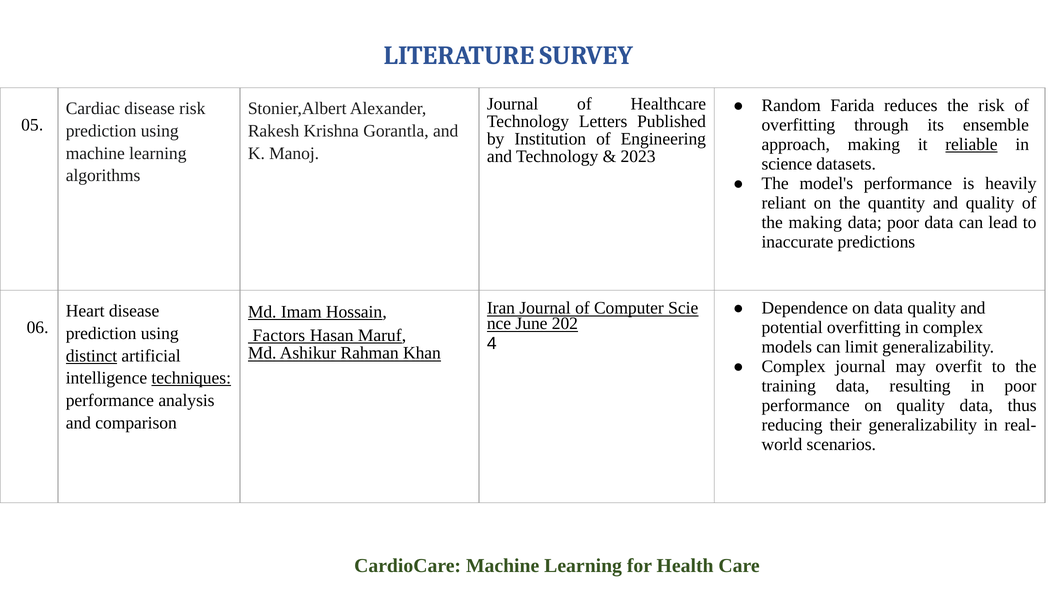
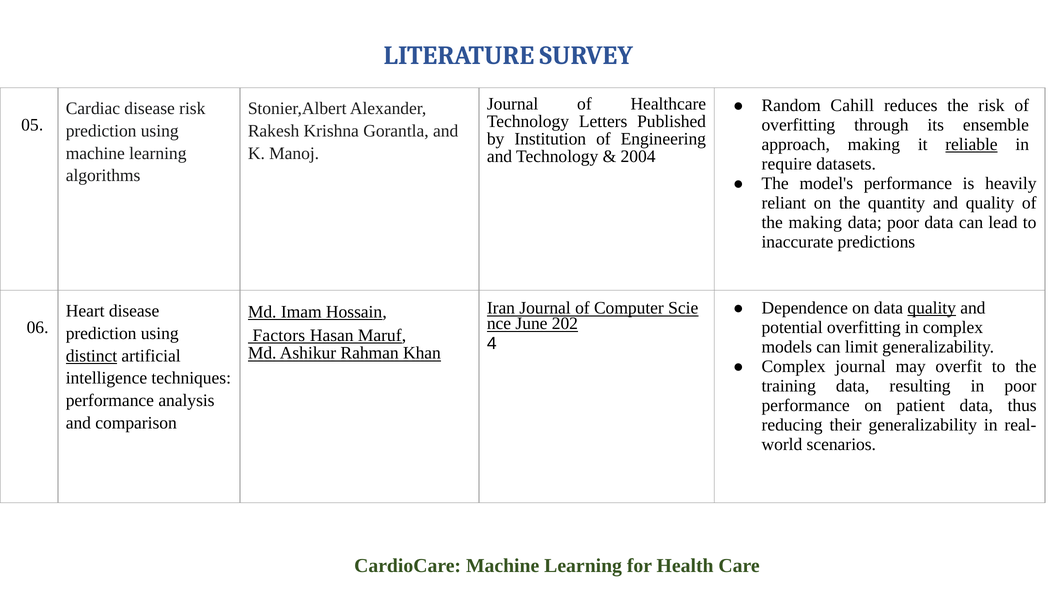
Farida: Farida -> Cahill
2023: 2023 -> 2004
science: science -> require
quality at (932, 308) underline: none -> present
techniques underline: present -> none
on quality: quality -> patient
